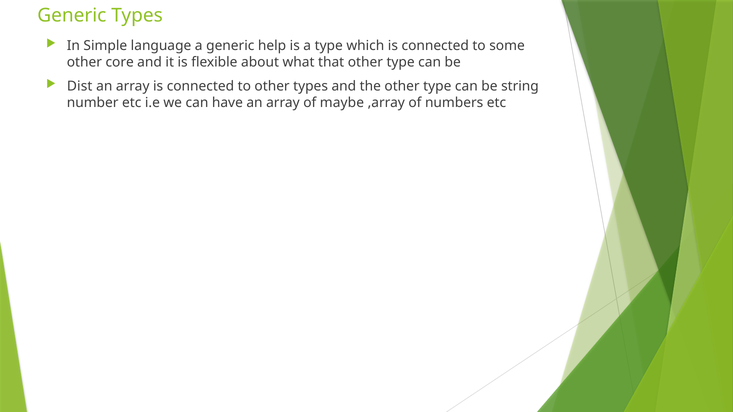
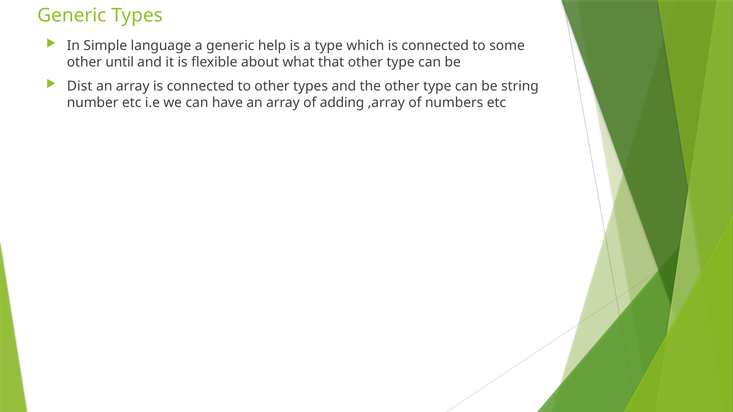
core: core -> until
maybe: maybe -> adding
